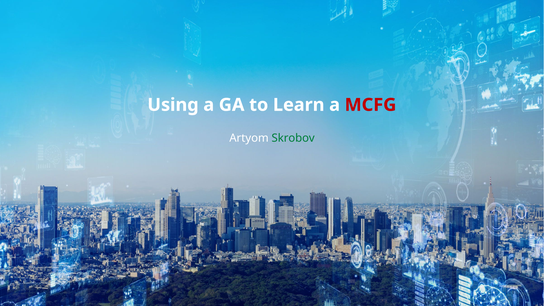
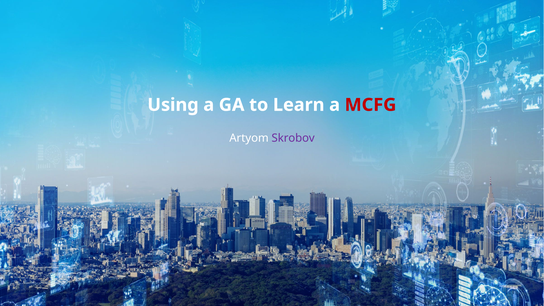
Skrobov colour: green -> purple
